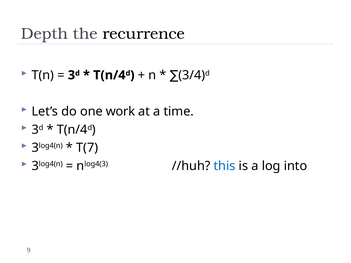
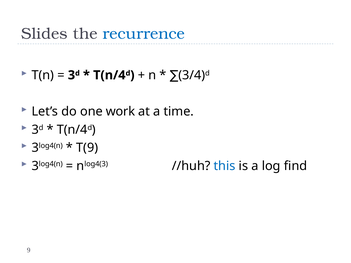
Depth: Depth -> Slides
recurrence colour: black -> blue
T(7: T(7 -> T(9
into: into -> find
